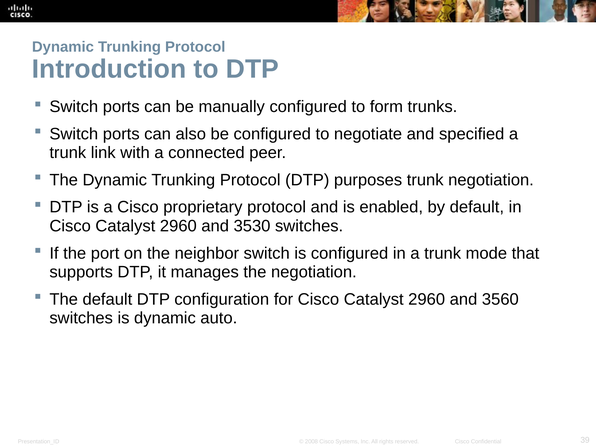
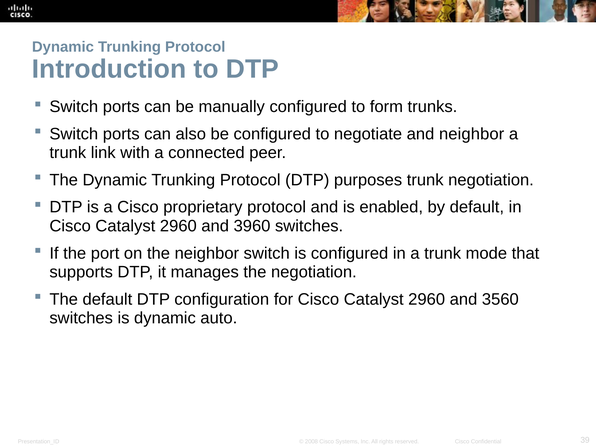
and specified: specified -> neighbor
3530: 3530 -> 3960
